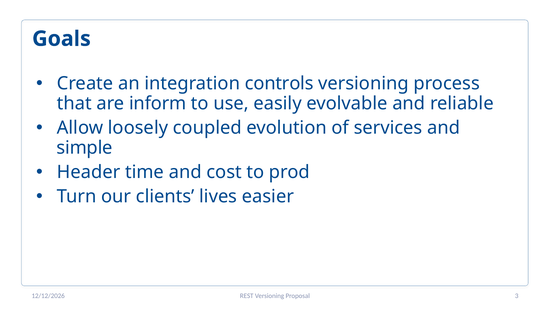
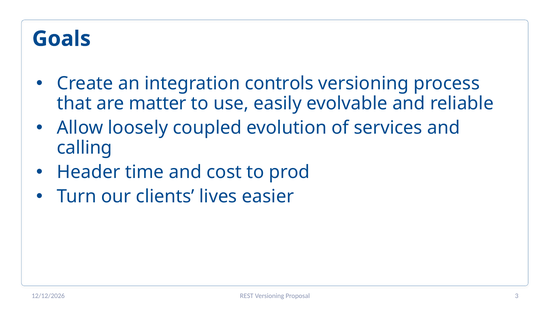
inform: inform -> matter
simple: simple -> calling
